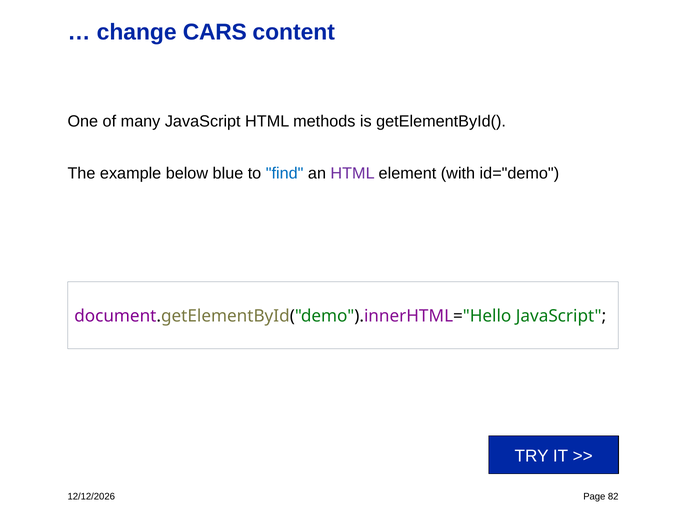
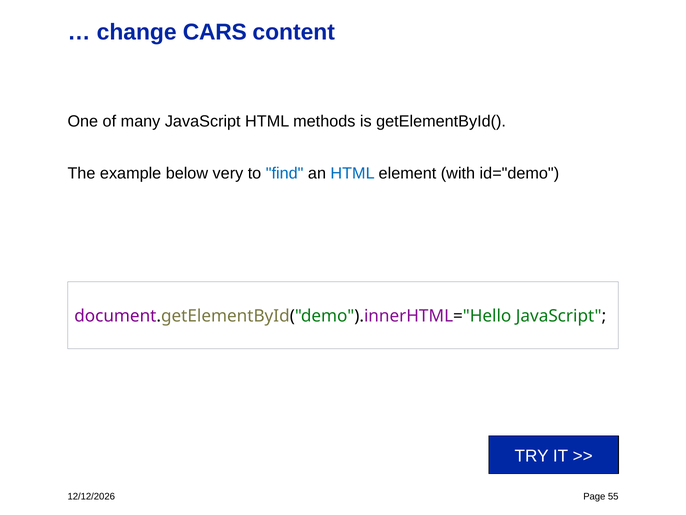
blue: blue -> very
HTML at (353, 173) colour: purple -> blue
82: 82 -> 55
